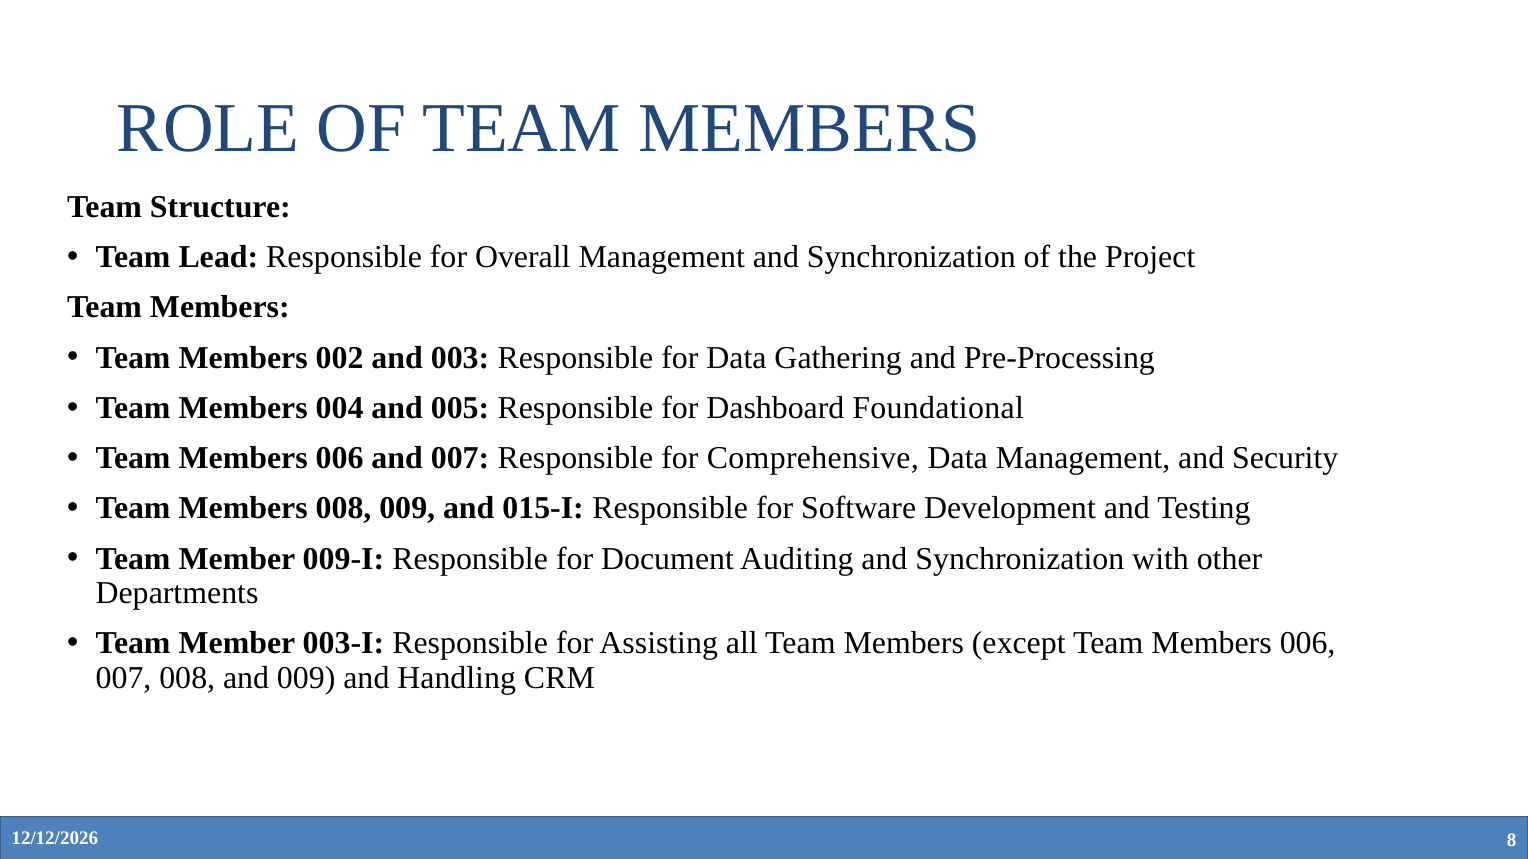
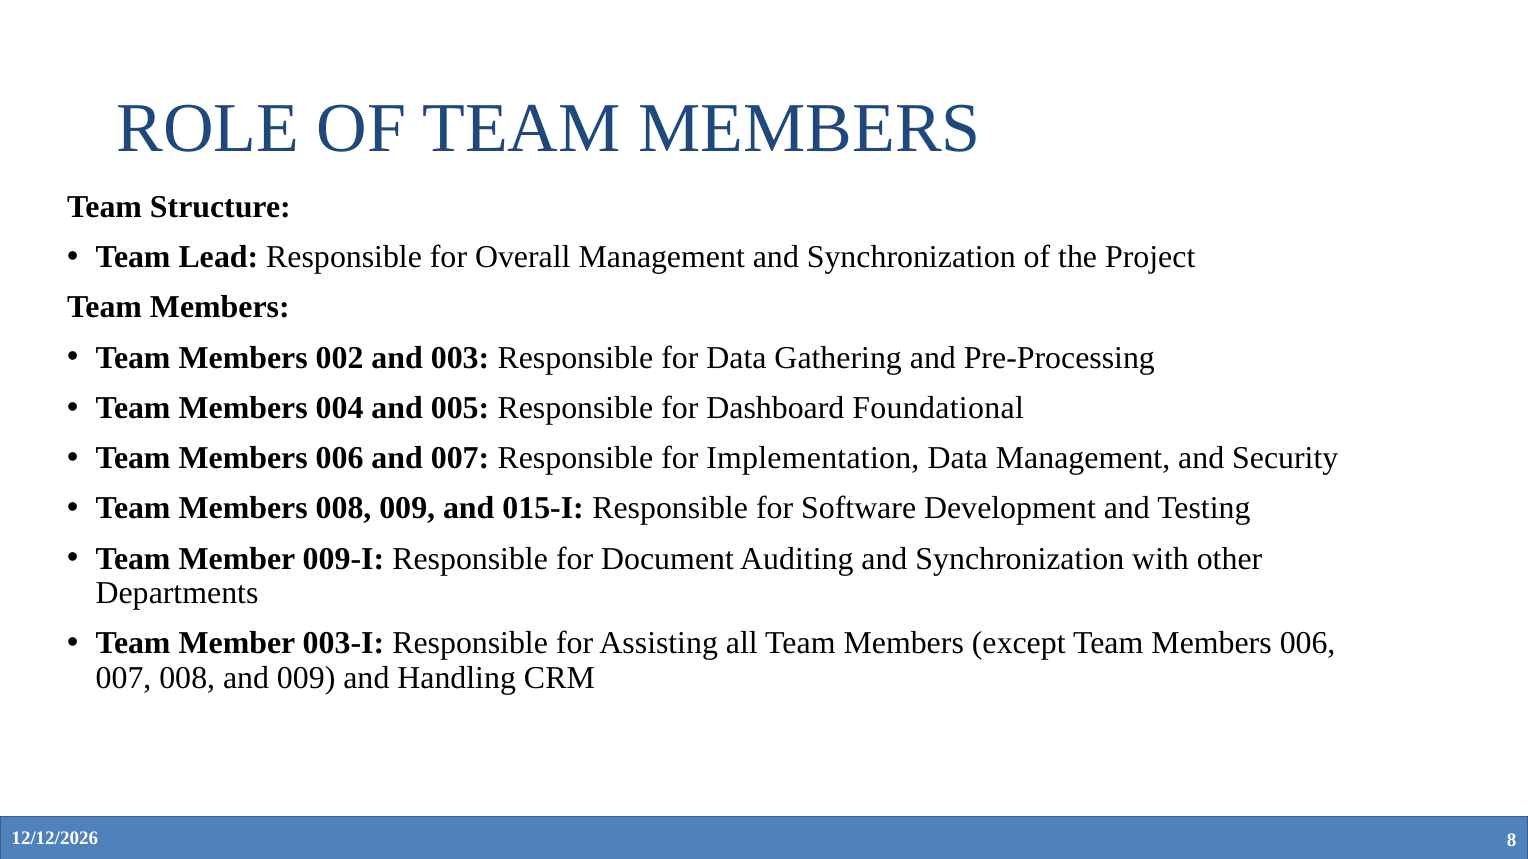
Comprehensive: Comprehensive -> Implementation
